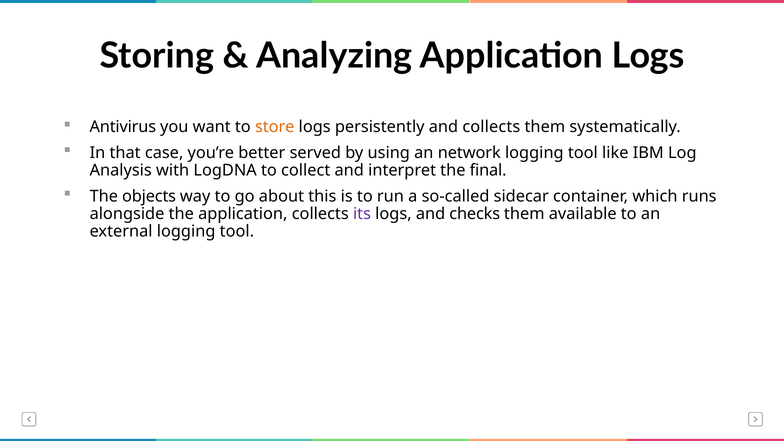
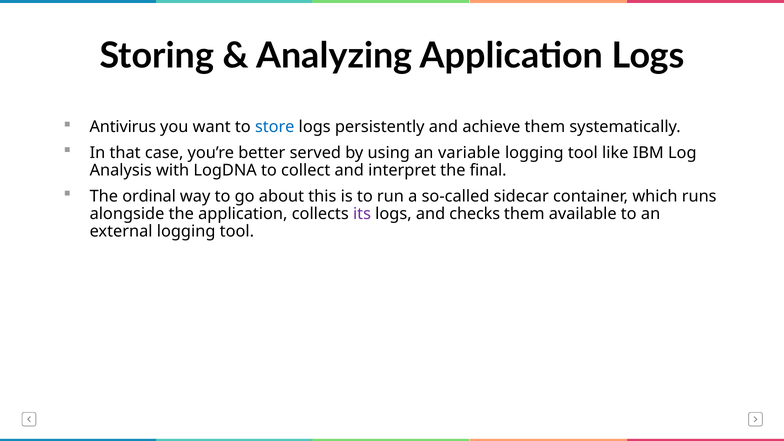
store colour: orange -> blue
and collects: collects -> achieve
network: network -> variable
objects: objects -> ordinal
